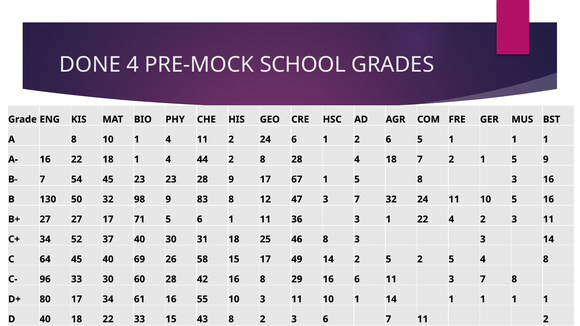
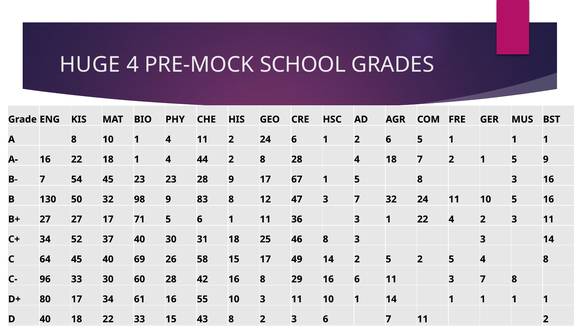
DONE: DONE -> HUGE
